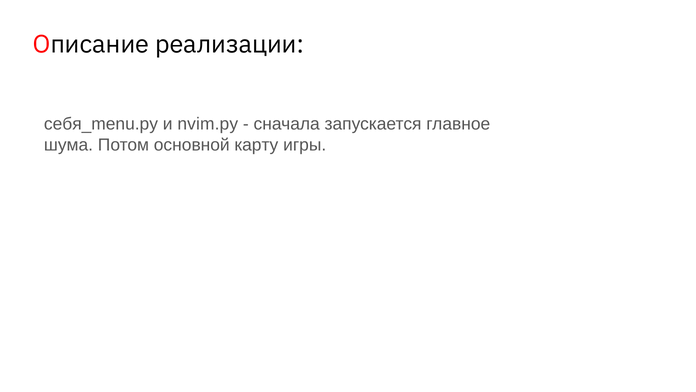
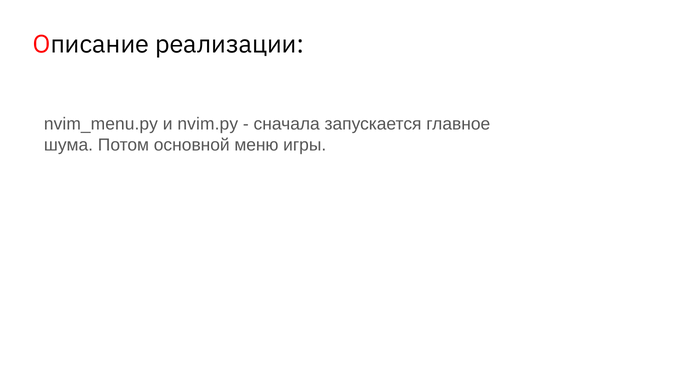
себя_menu.py: себя_menu.py -> nvim_menu.py
карту: карту -> меню
